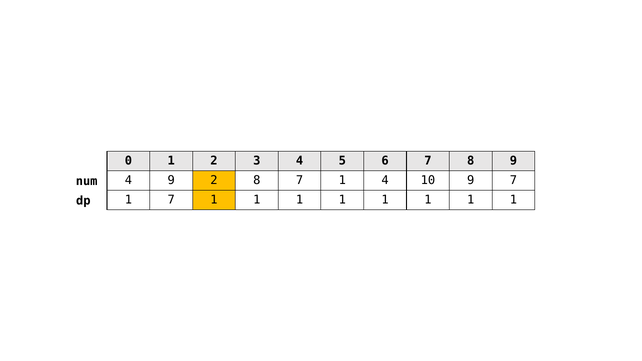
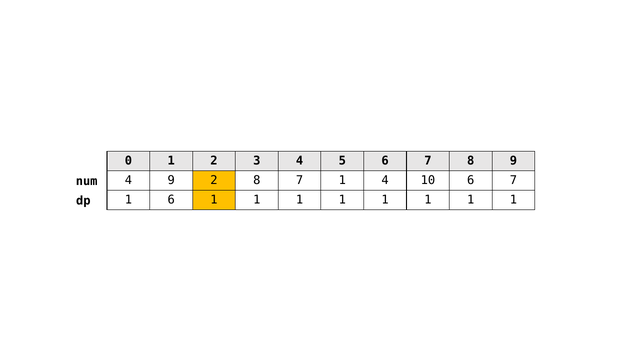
10 9: 9 -> 6
1 7: 7 -> 6
